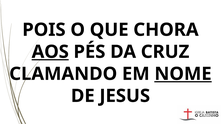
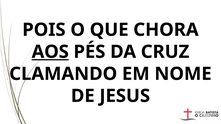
NOME underline: present -> none
